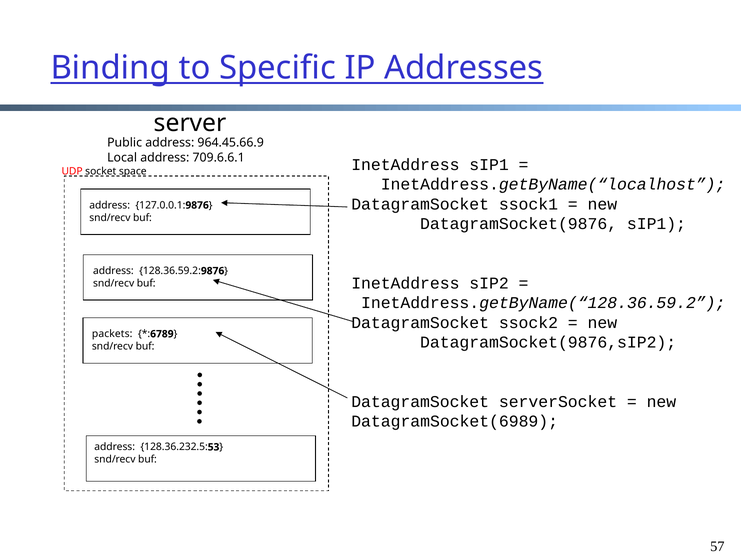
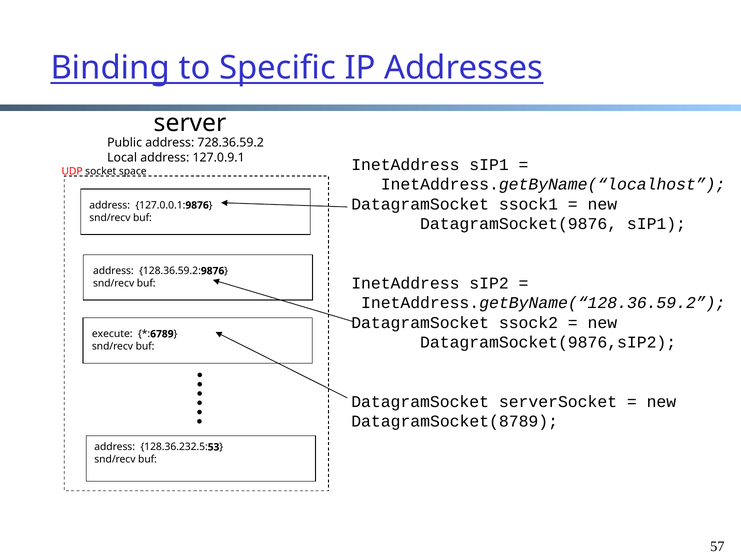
964.45.66.9: 964.45.66.9 -> 728.36.59.2
709.6.6.1: 709.6.6.1 -> 127.0.9.1
packets: packets -> execute
DatagramSocket(6989: DatagramSocket(6989 -> DatagramSocket(8789
